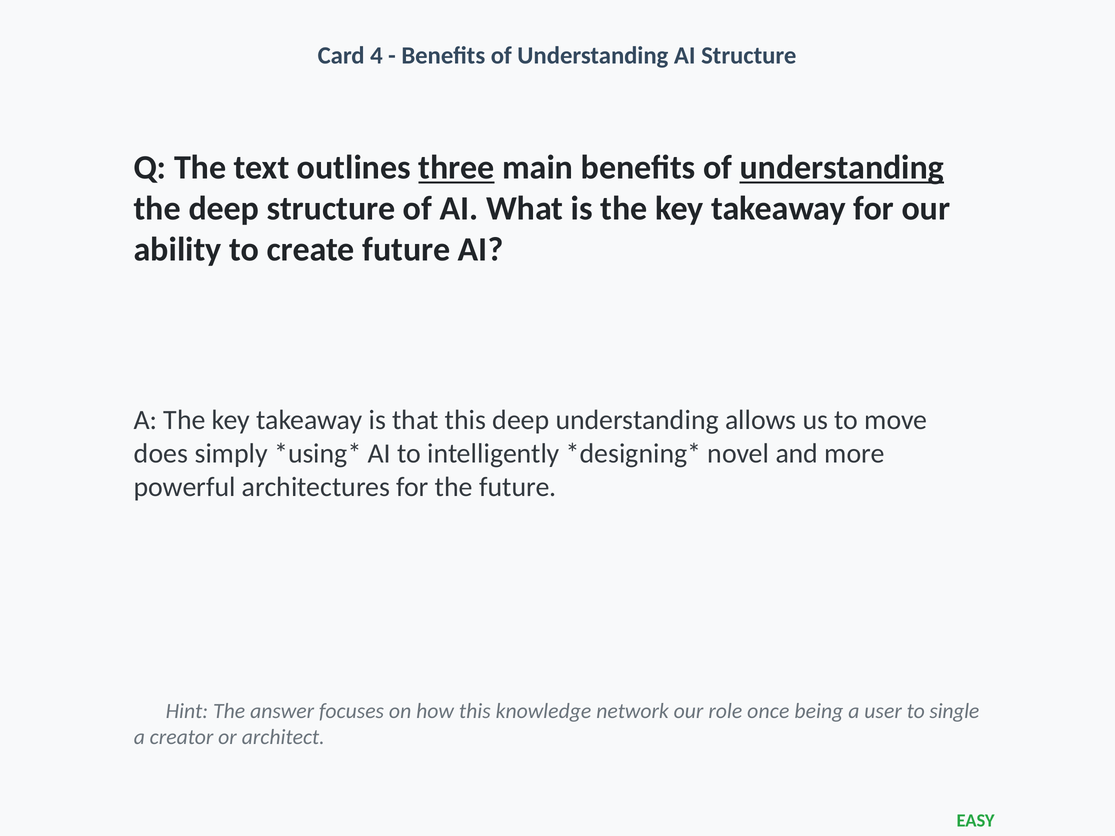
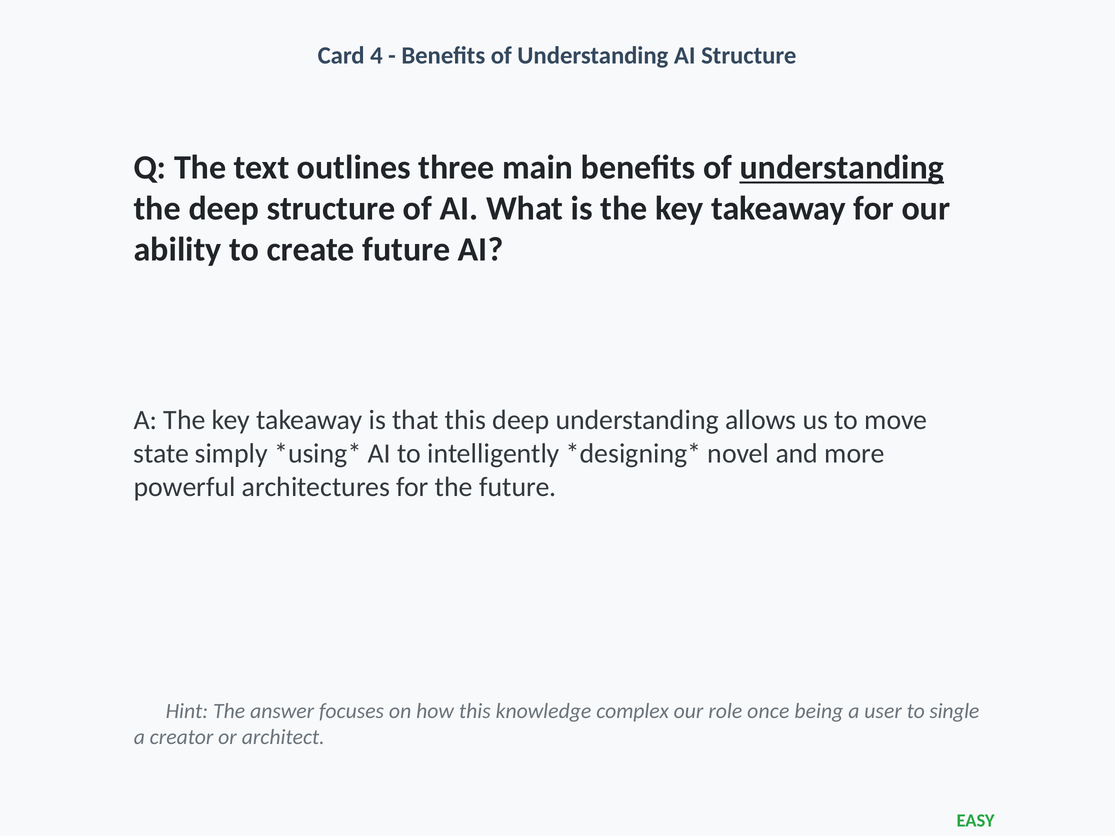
three underline: present -> none
does: does -> state
network: network -> complex
